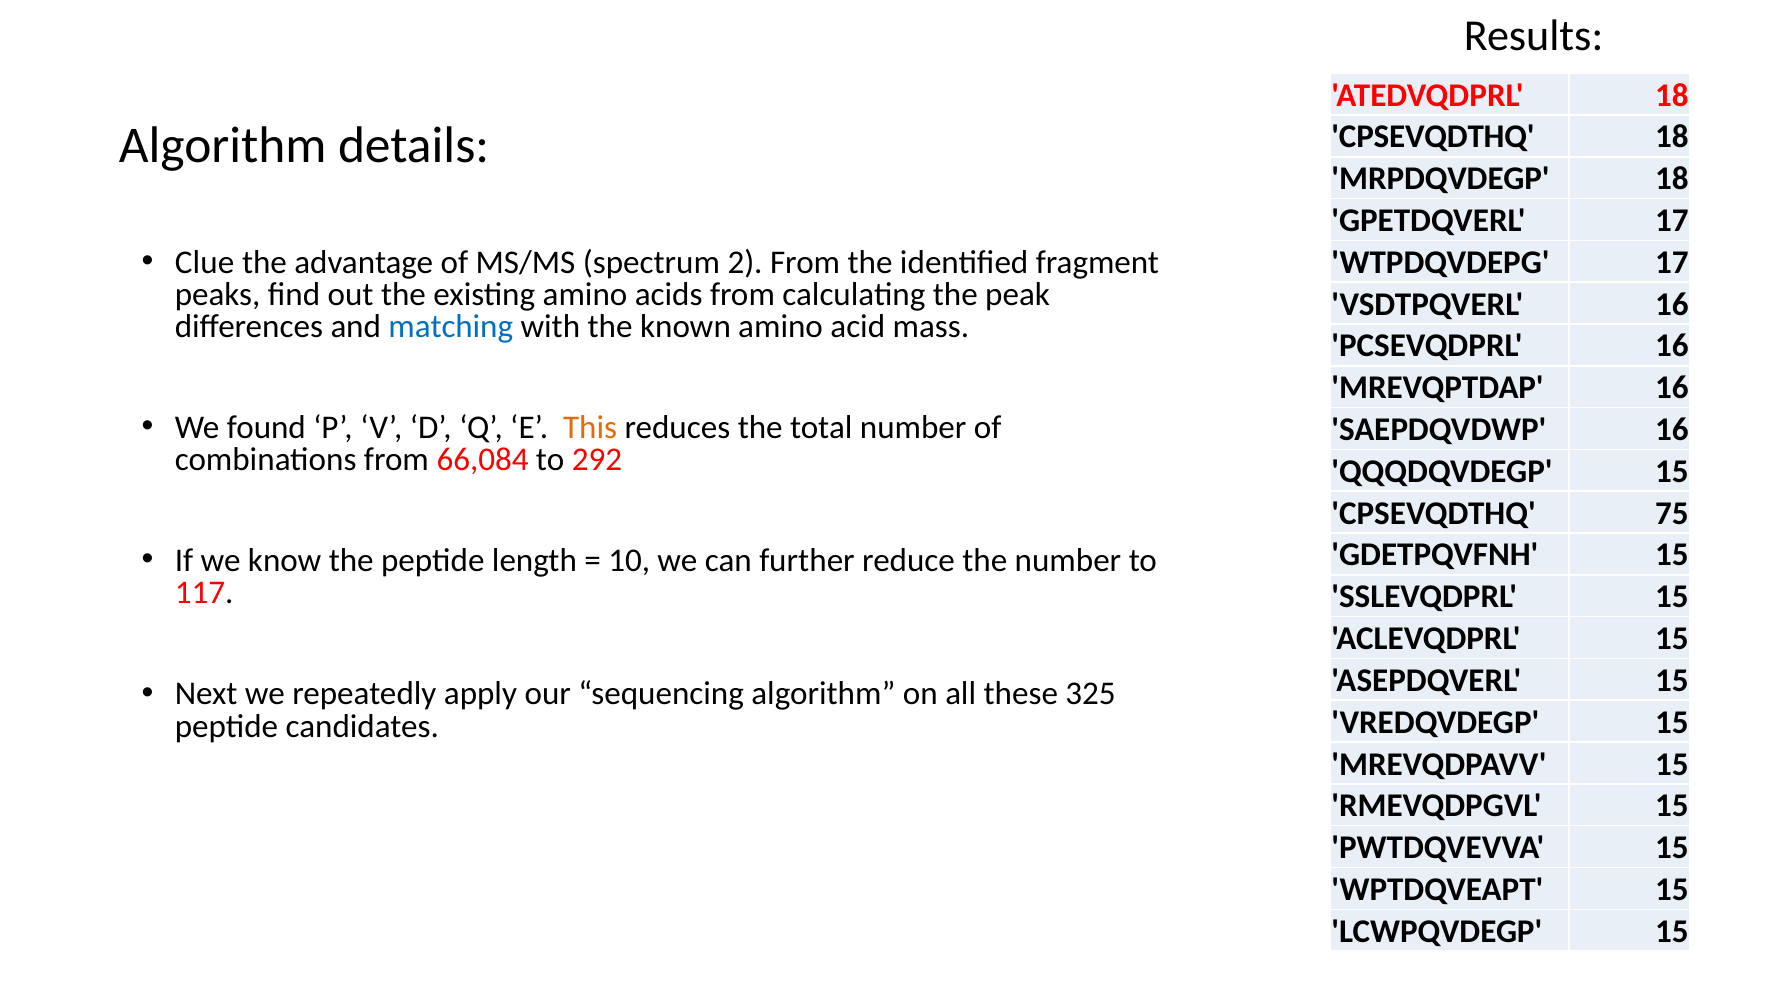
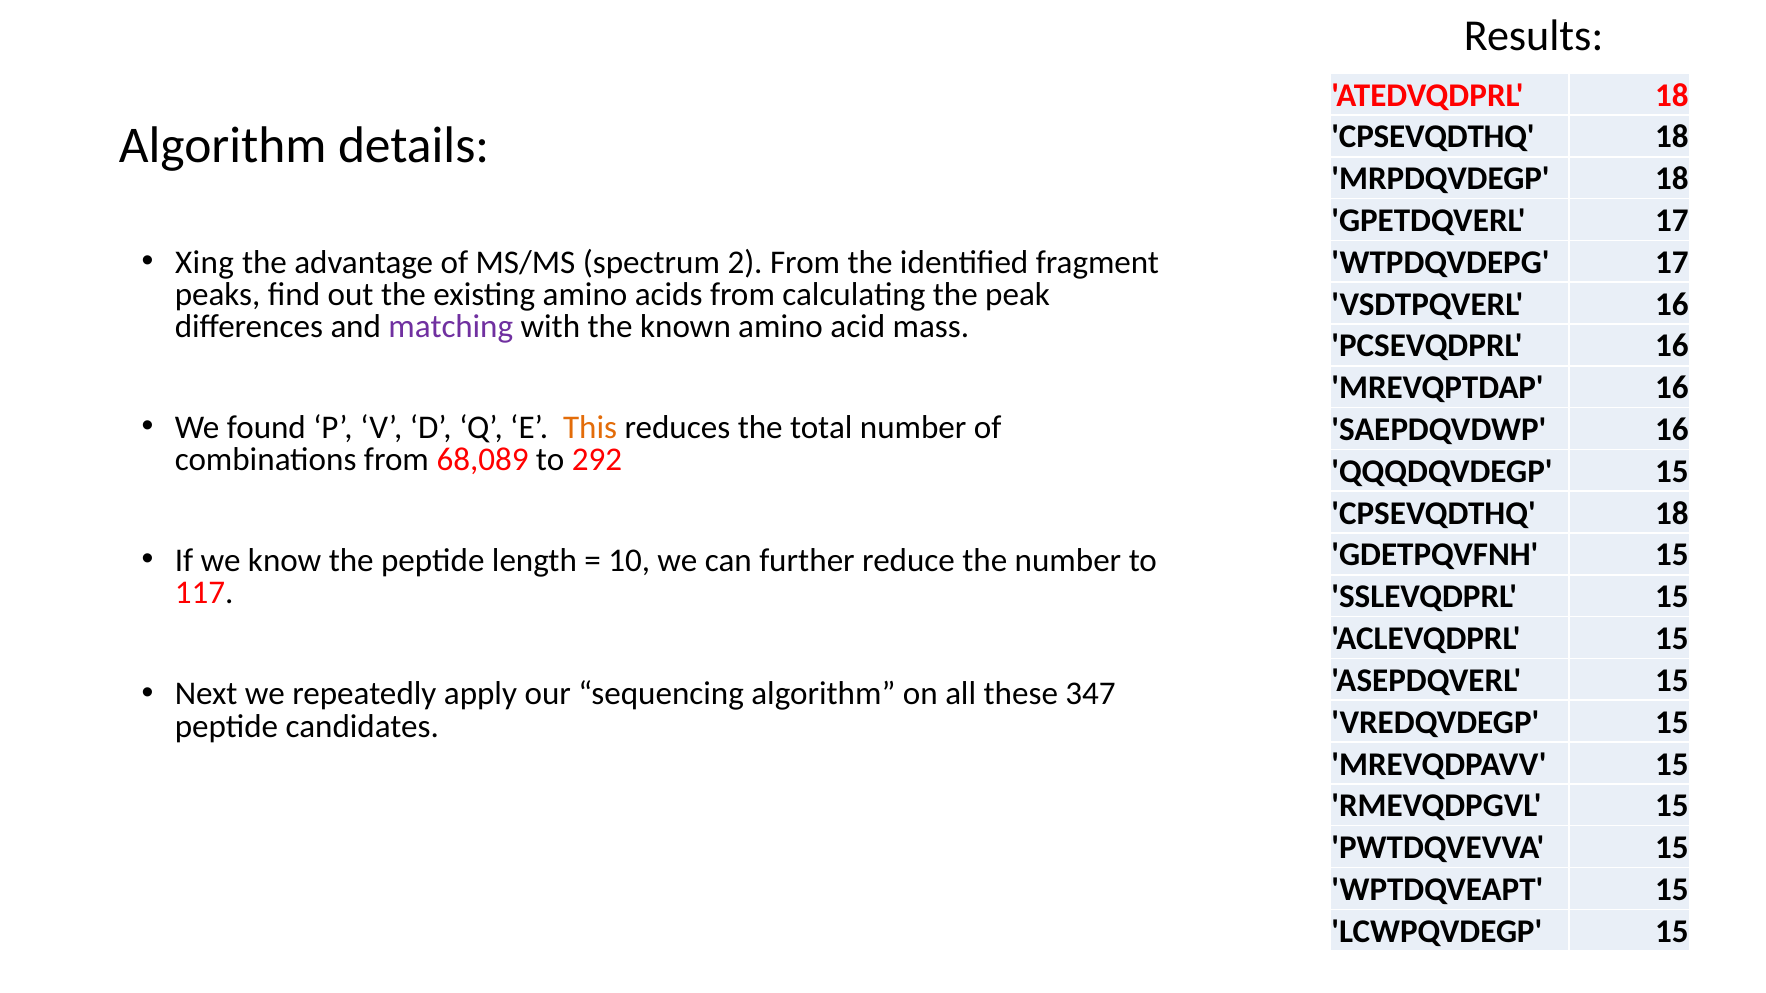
Clue: Clue -> Xing
matching colour: blue -> purple
66,084: 66,084 -> 68,089
75 at (1672, 513): 75 -> 18
325: 325 -> 347
